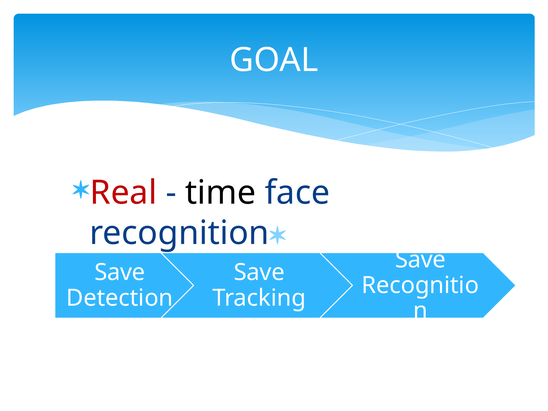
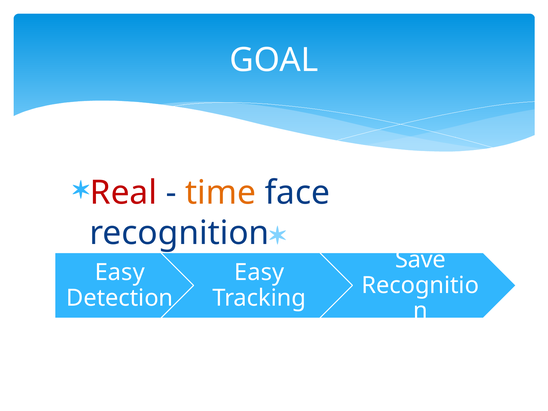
time colour: black -> orange
Save at (120, 272): Save -> Easy
Save at (259, 272): Save -> Easy
